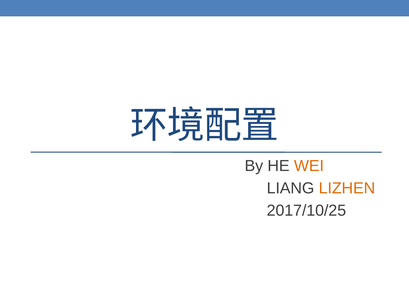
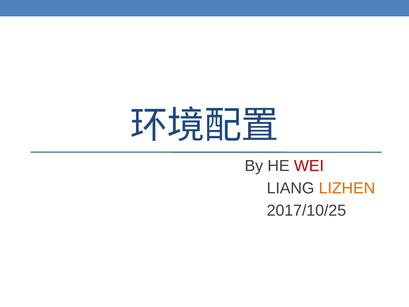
WEI colour: orange -> red
